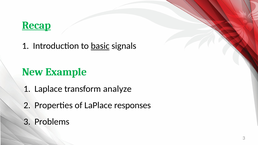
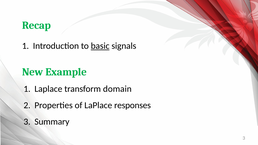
Recap underline: present -> none
analyze: analyze -> domain
Problems: Problems -> Summary
